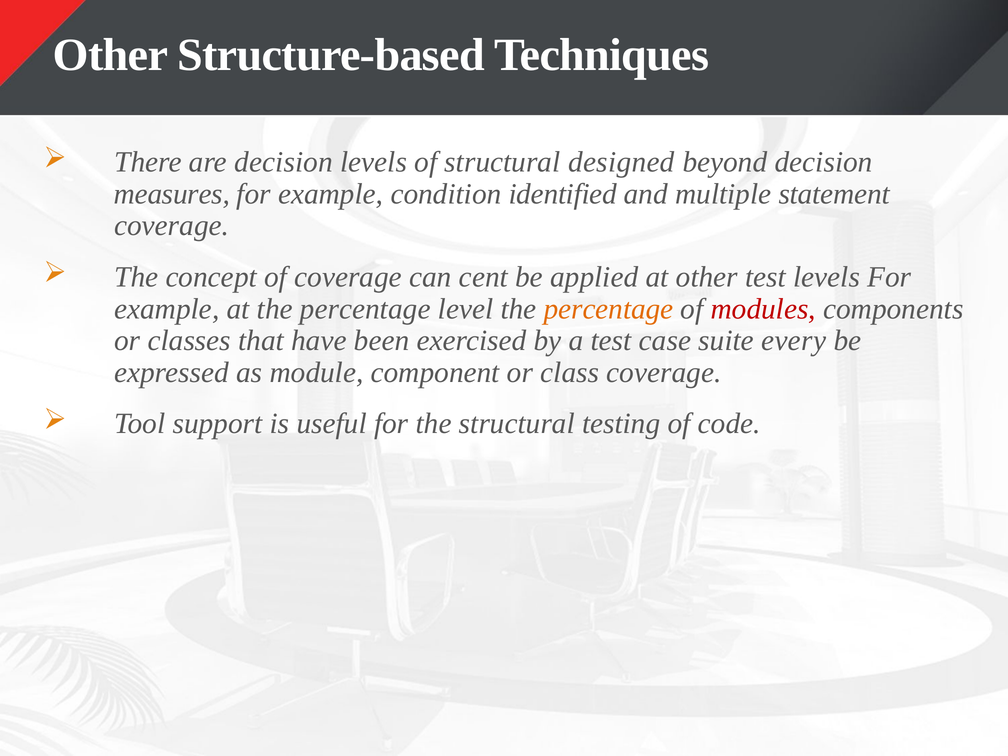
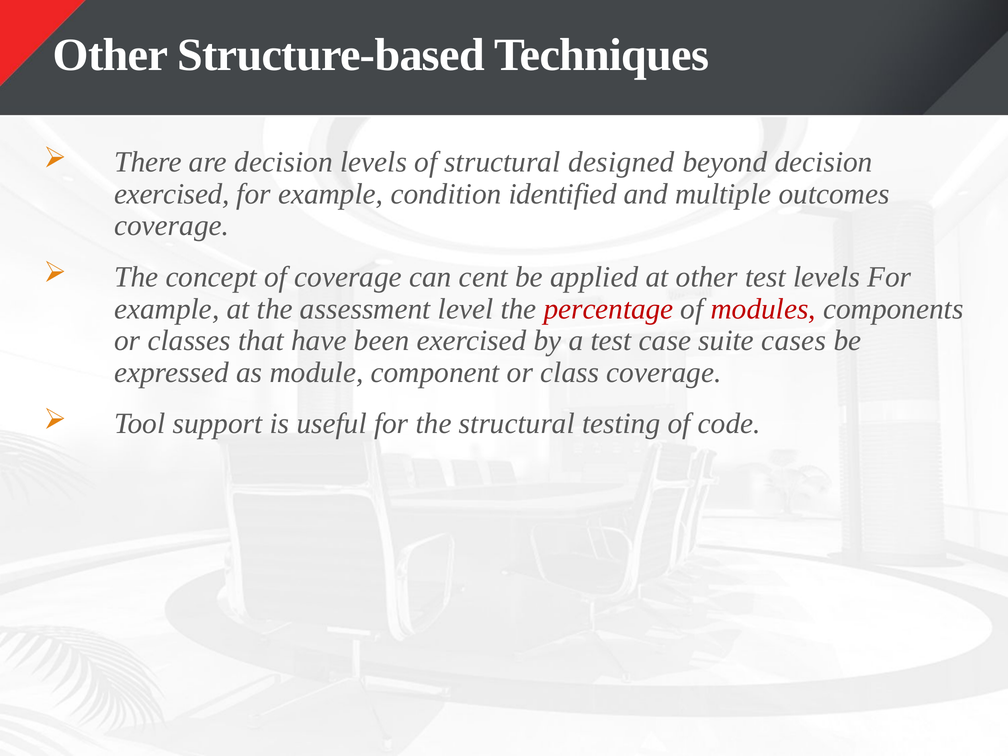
measures at (172, 194): measures -> exercised
statement: statement -> outcomes
at the percentage: percentage -> assessment
percentage at (608, 309) colour: orange -> red
every: every -> cases
